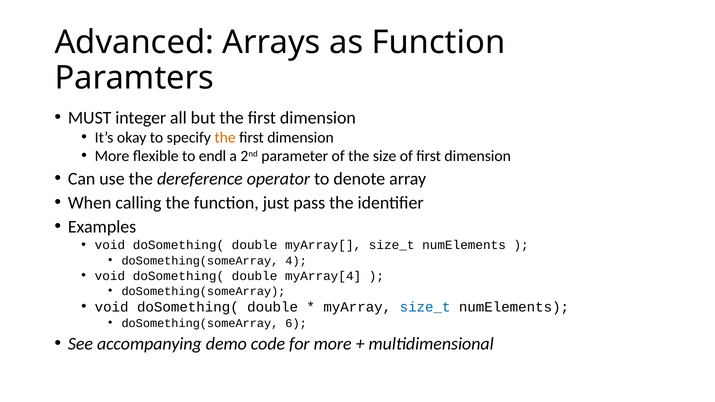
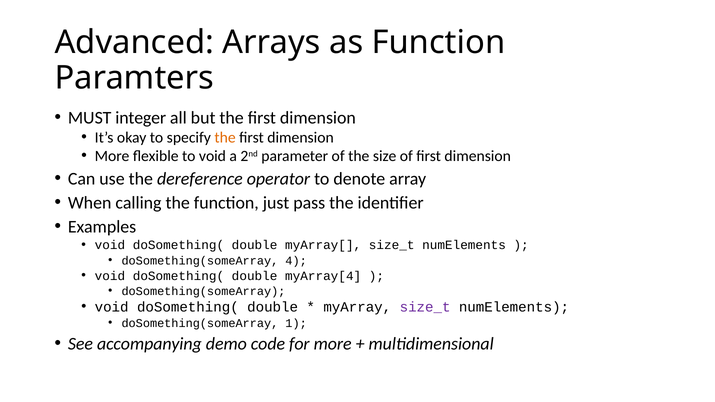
to endl: endl -> void
size_t at (425, 307) colour: blue -> purple
6: 6 -> 1
